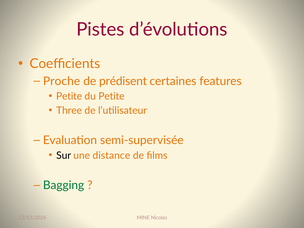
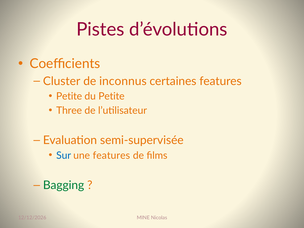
Proche: Proche -> Cluster
prédisent: prédisent -> inconnus
Sur colour: black -> blue
une distance: distance -> features
